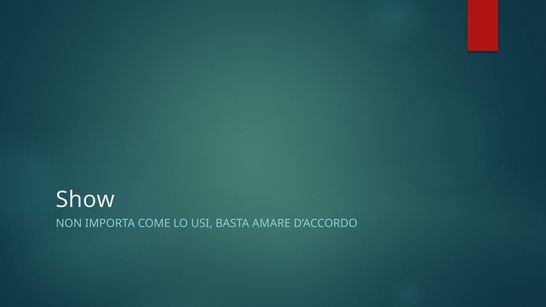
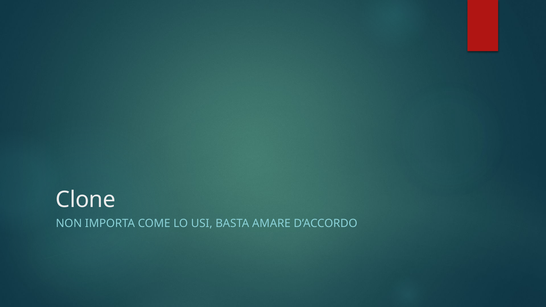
Show: Show -> Clone
